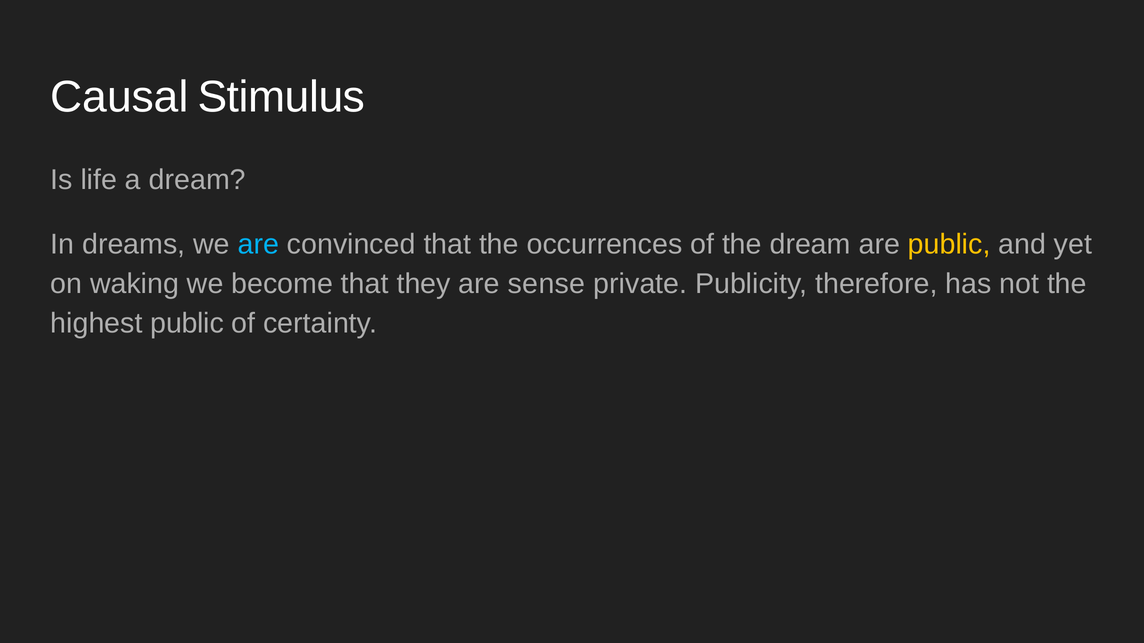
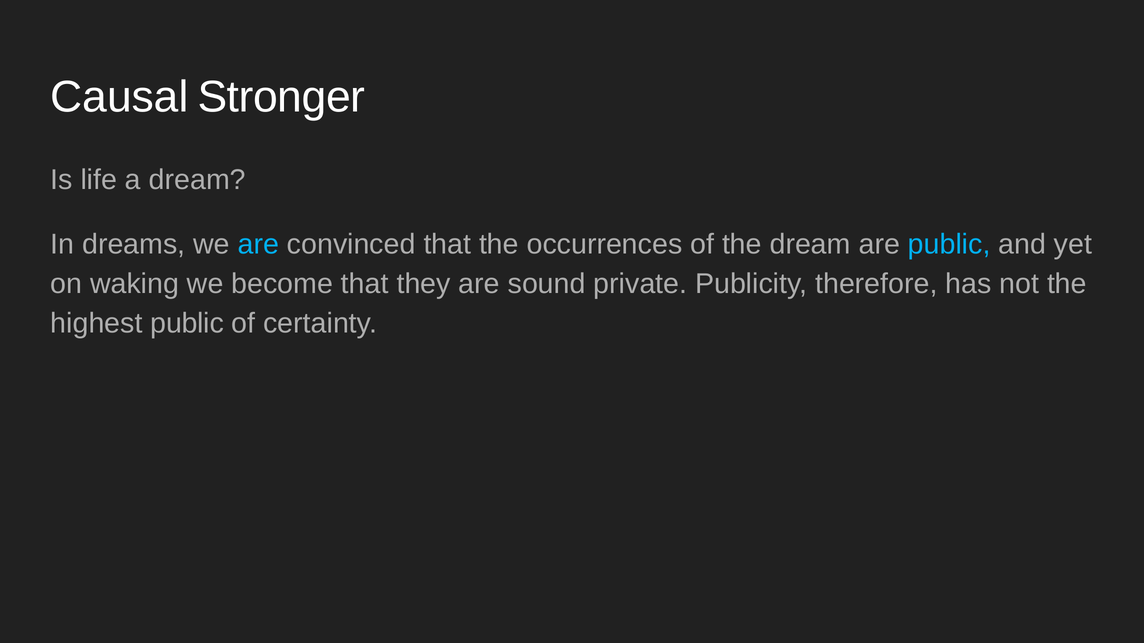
Stimulus: Stimulus -> Stronger
public at (949, 245) colour: yellow -> light blue
sense: sense -> sound
